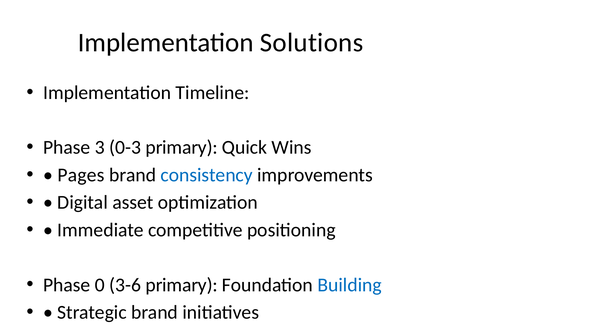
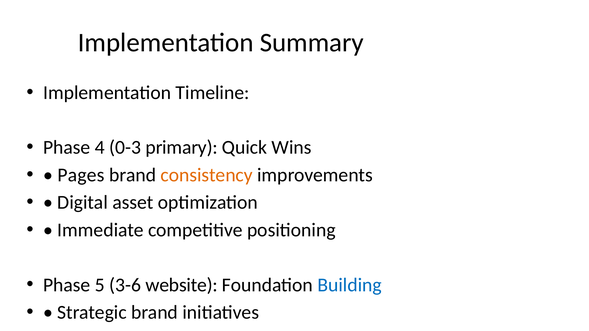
Solutions: Solutions -> Summary
3 at (100, 148): 3 -> 4
consistency colour: blue -> orange
0: 0 -> 5
3-6 primary: primary -> website
